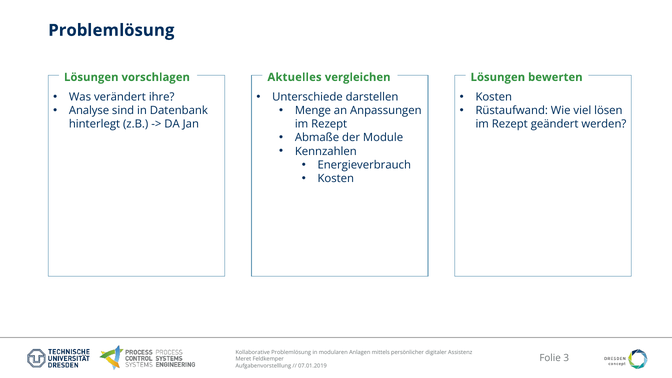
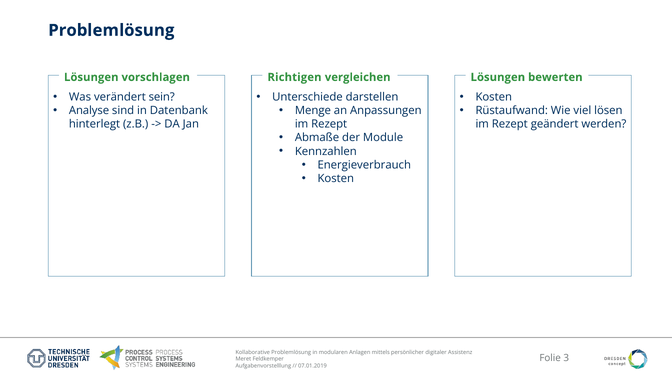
Aktuelles: Aktuelles -> Richtigen
ihre: ihre -> sein
